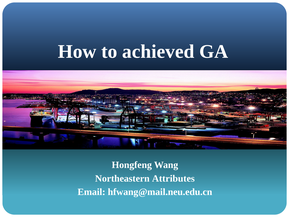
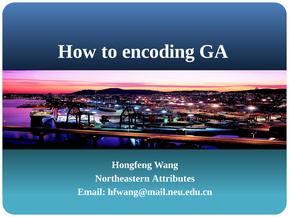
achieved: achieved -> encoding
